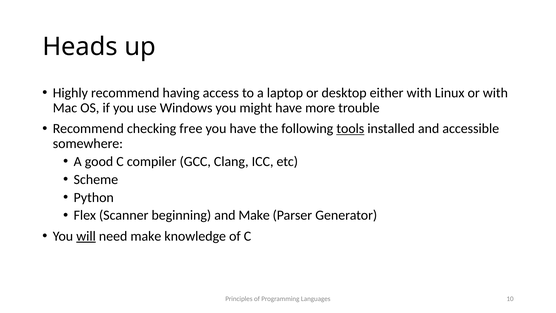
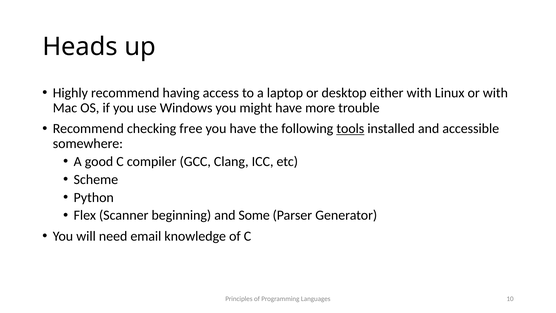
and Make: Make -> Some
will underline: present -> none
need make: make -> email
